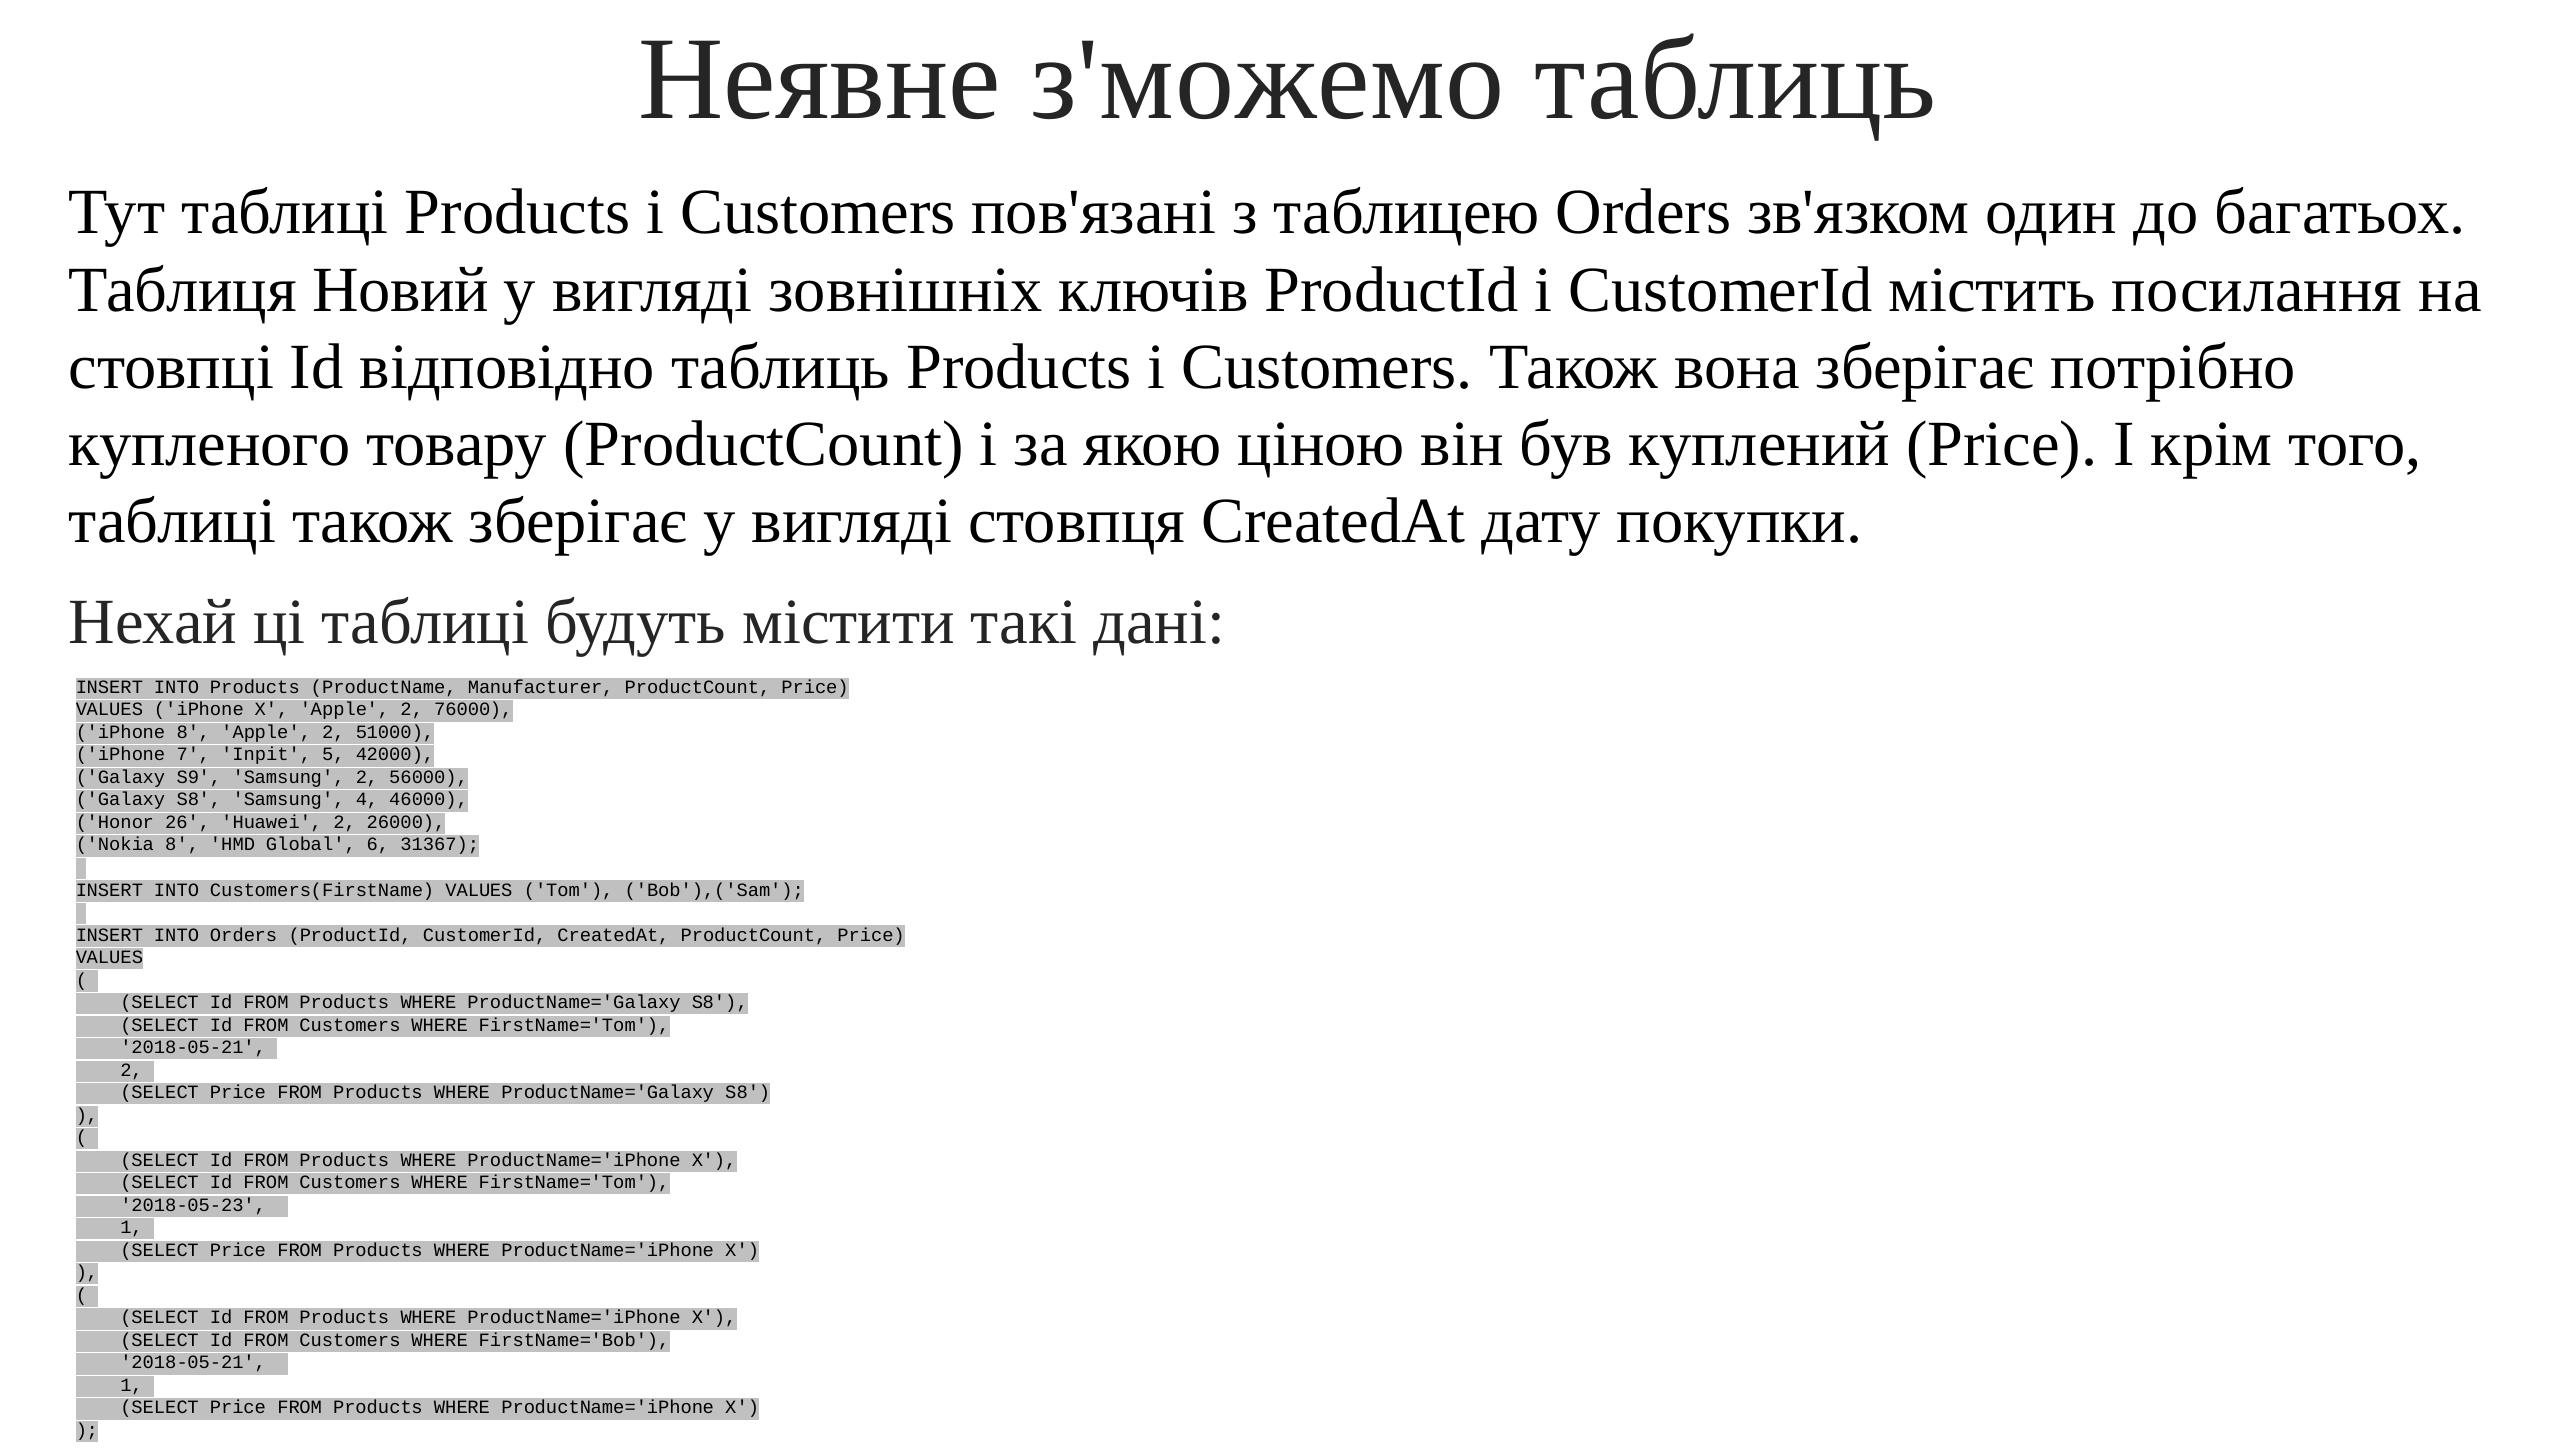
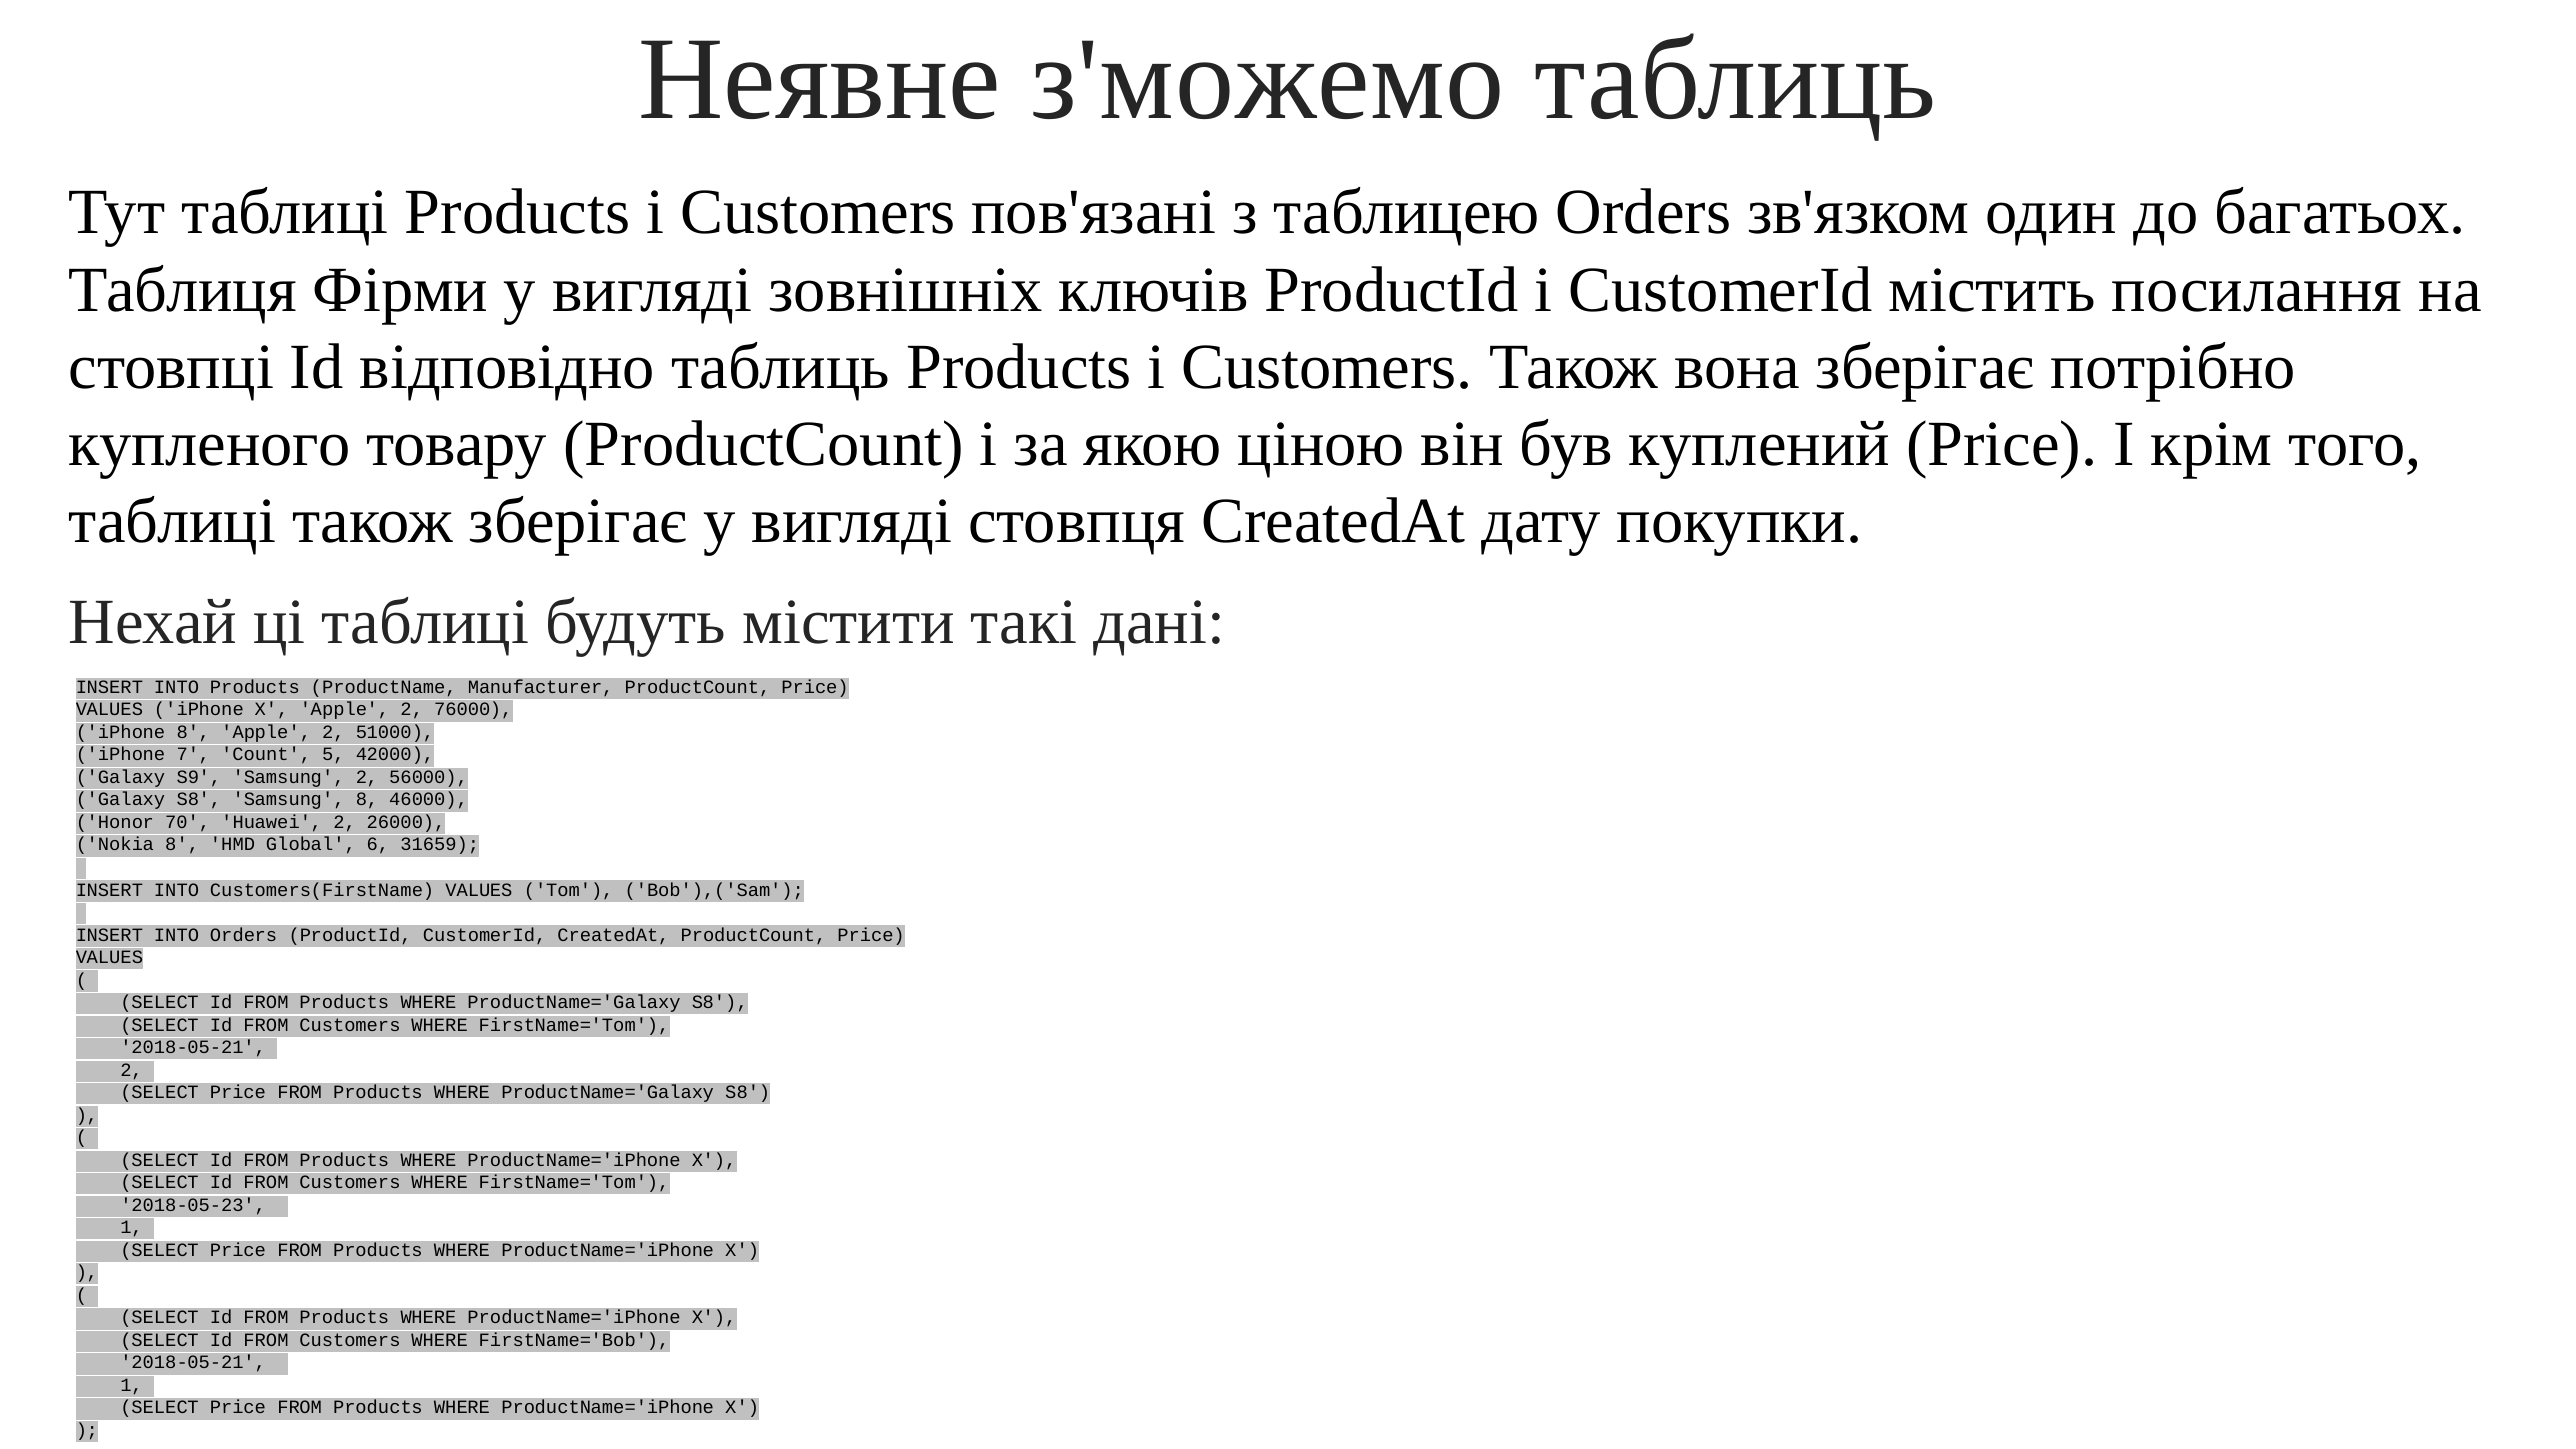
Новий: Новий -> Фірми
Inpit: Inpit -> Count
Samsung 4: 4 -> 8
26: 26 -> 70
31367: 31367 -> 31659
